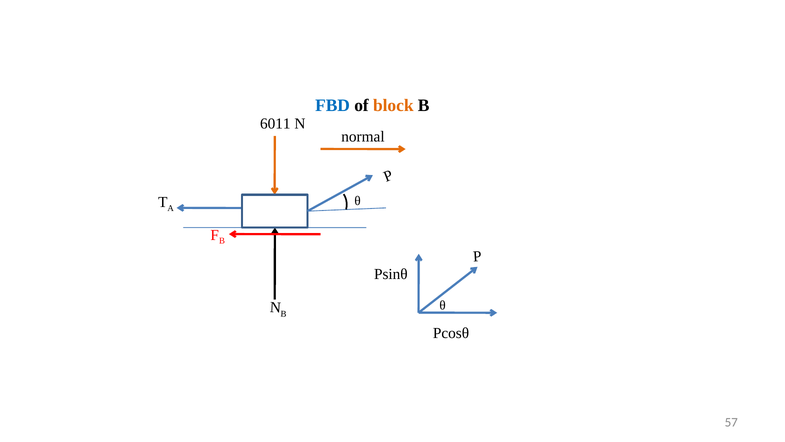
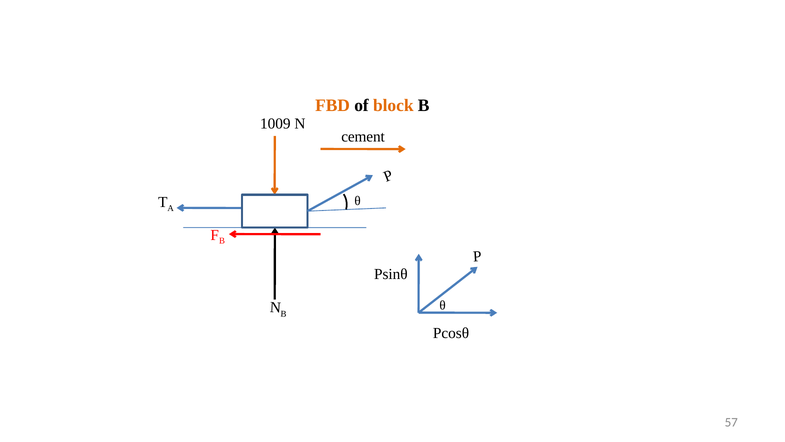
FBD colour: blue -> orange
6011: 6011 -> 1009
normal: normal -> cement
